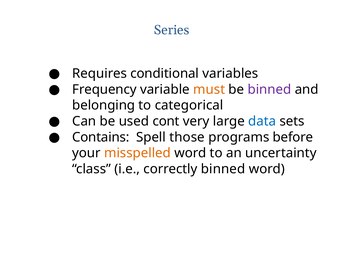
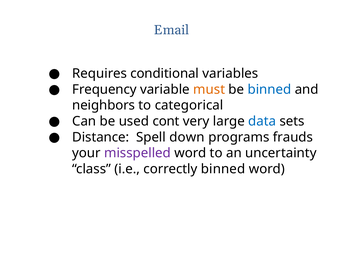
Series: Series -> Email
binned at (269, 89) colour: purple -> blue
belonging: belonging -> neighbors
Contains: Contains -> Distance
those: those -> down
before: before -> frauds
misspelled colour: orange -> purple
